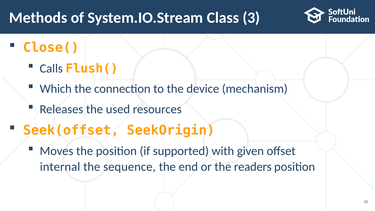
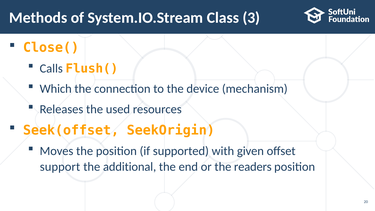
internal: internal -> support
sequence: sequence -> additional
